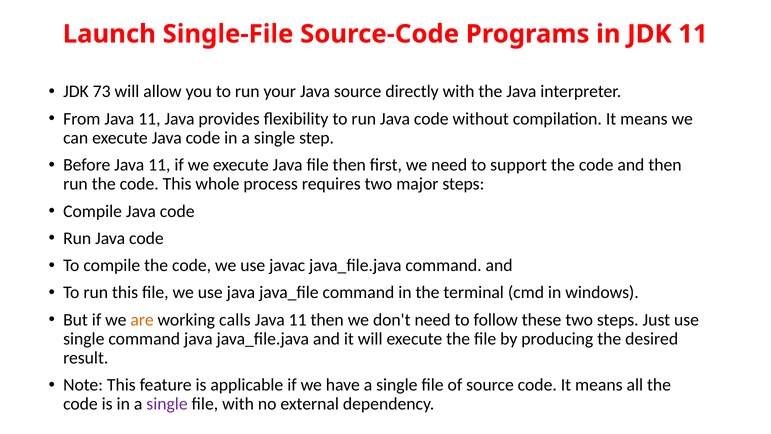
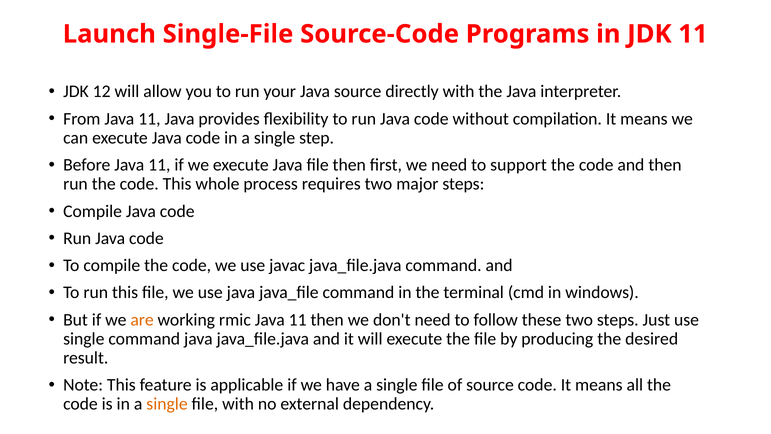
73: 73 -> 12
calls: calls -> rmic
single at (167, 404) colour: purple -> orange
